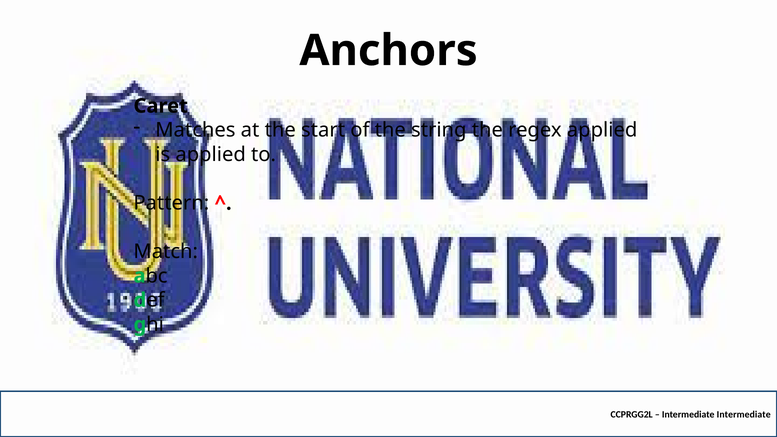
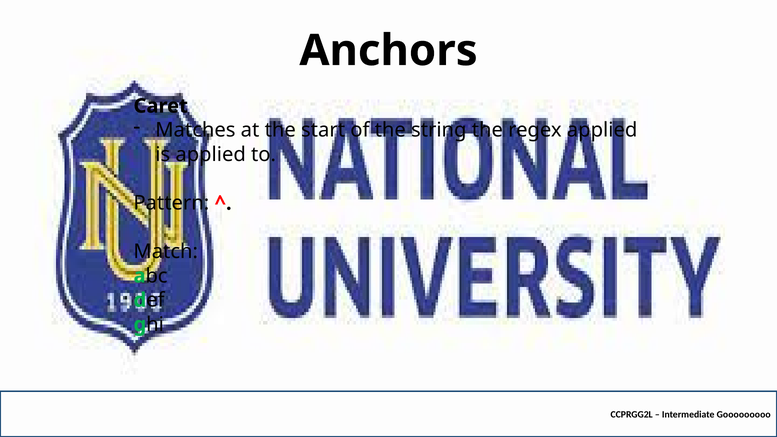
Intermediate Intermediate: Intermediate -> Gooooooooo
